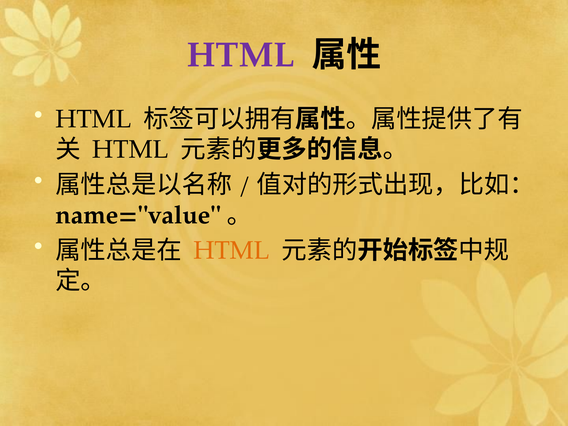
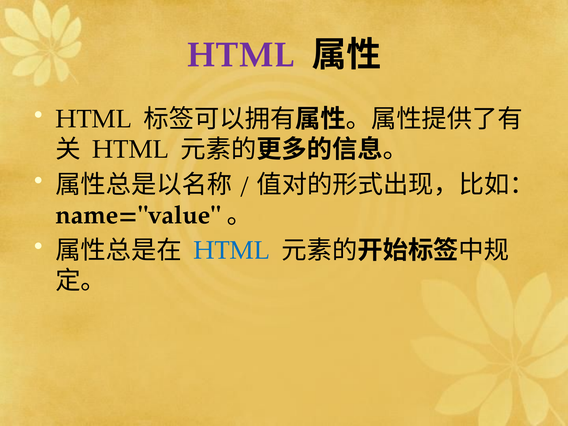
HTML at (231, 250) colour: orange -> blue
